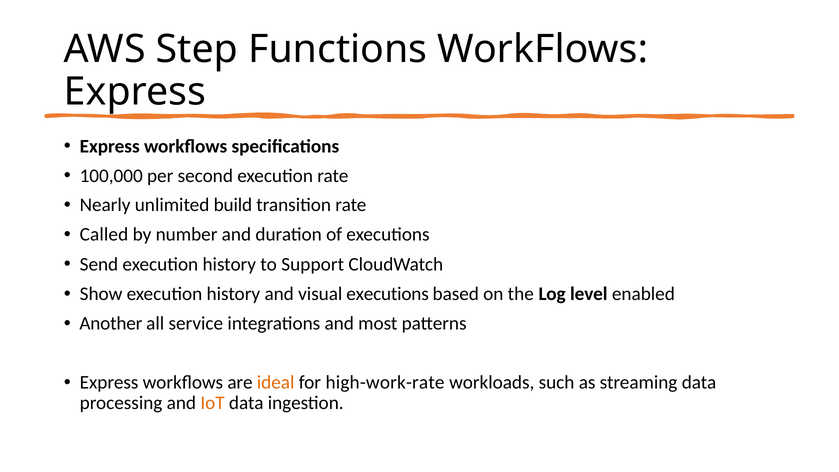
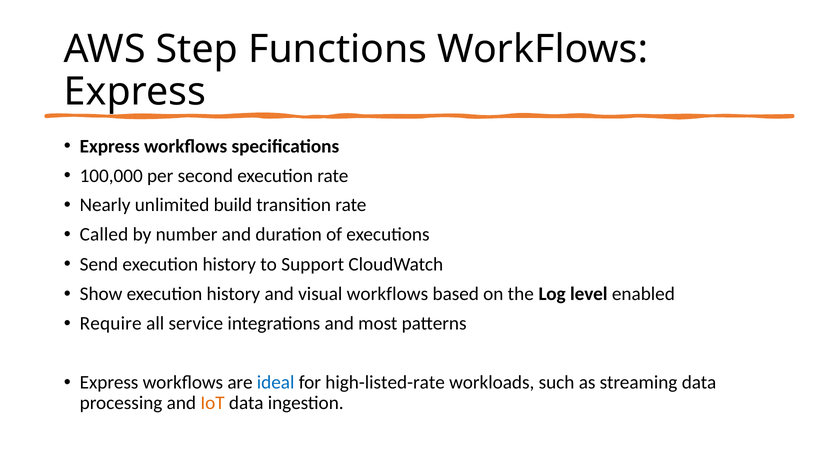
visual executions: executions -> workflows
Another: Another -> Require
ideal colour: orange -> blue
high-work-rate: high-work-rate -> high-listed-rate
